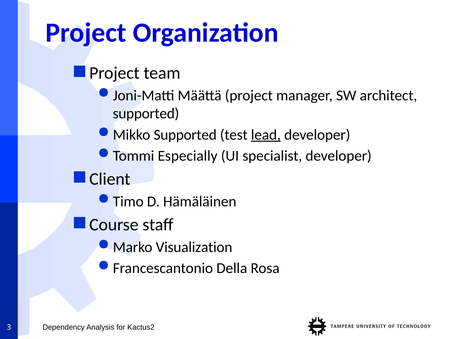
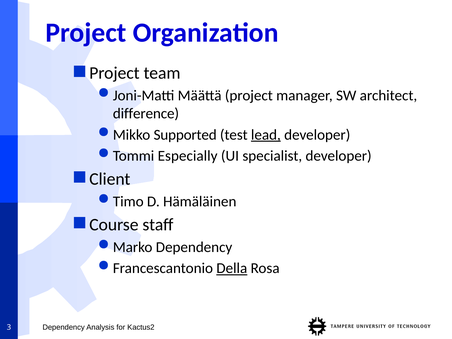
supported at (146, 114): supported -> difference
Marko Visualization: Visualization -> Dependency
Della underline: none -> present
